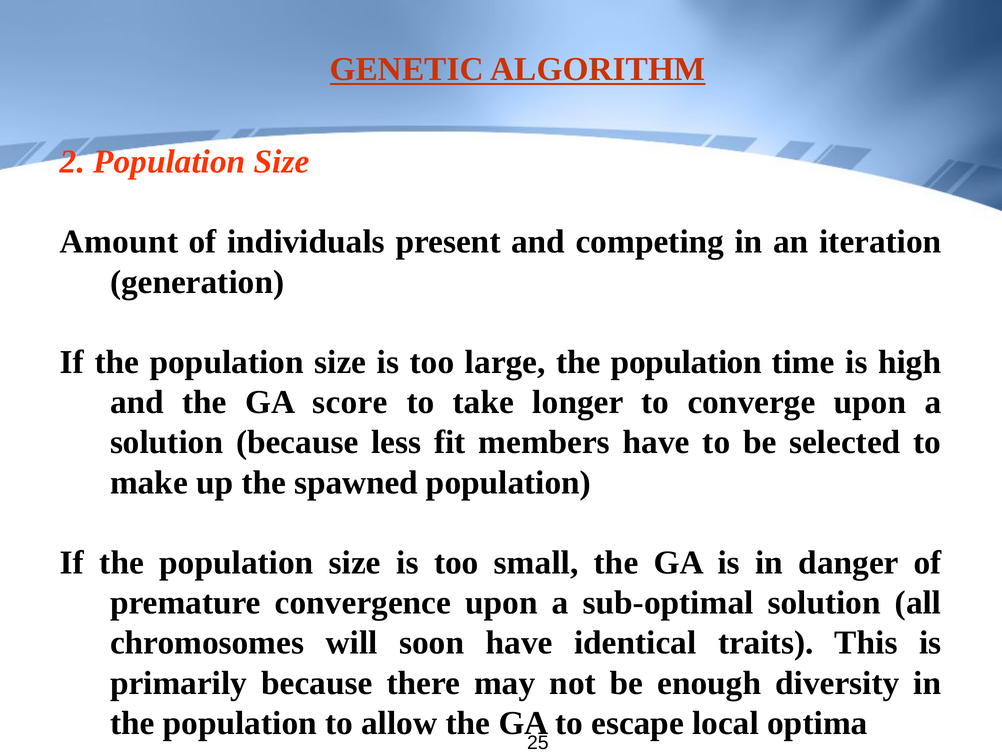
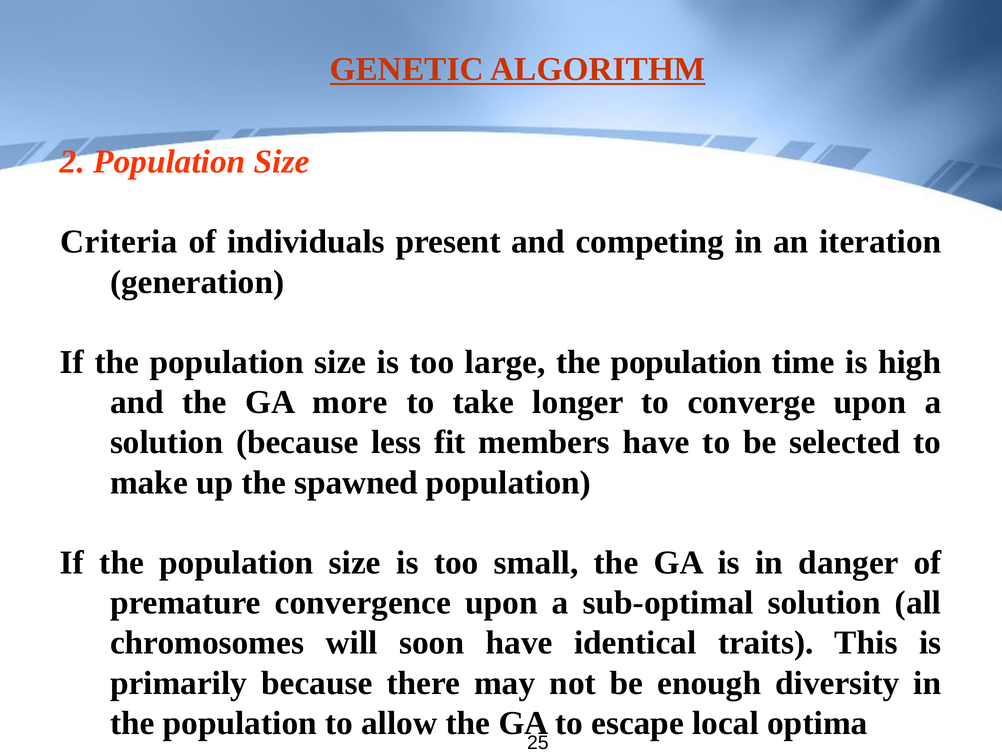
Amount: Amount -> Criteria
score: score -> more
